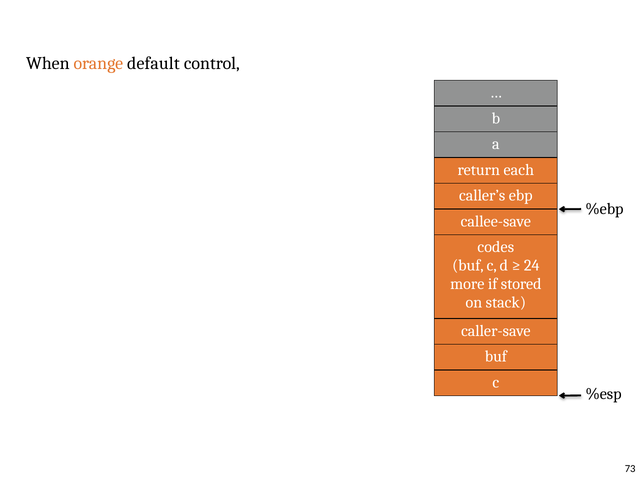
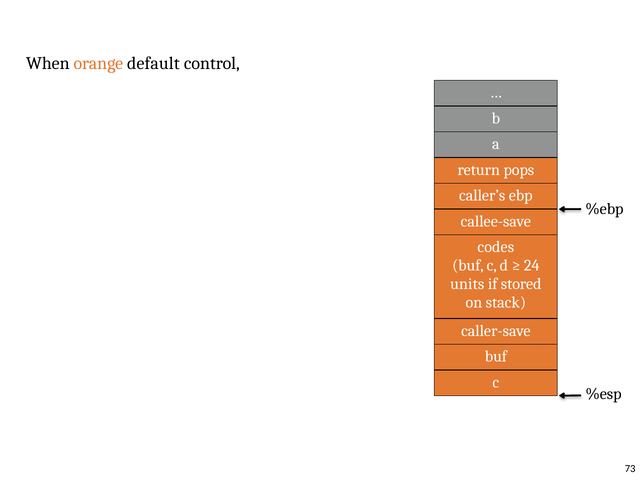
each: each -> pops
more: more -> units
